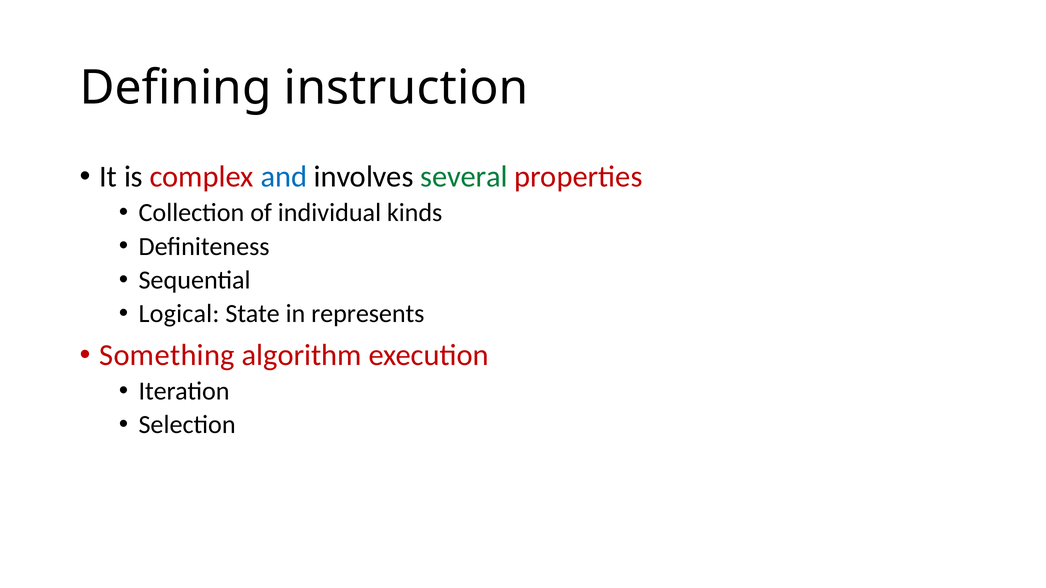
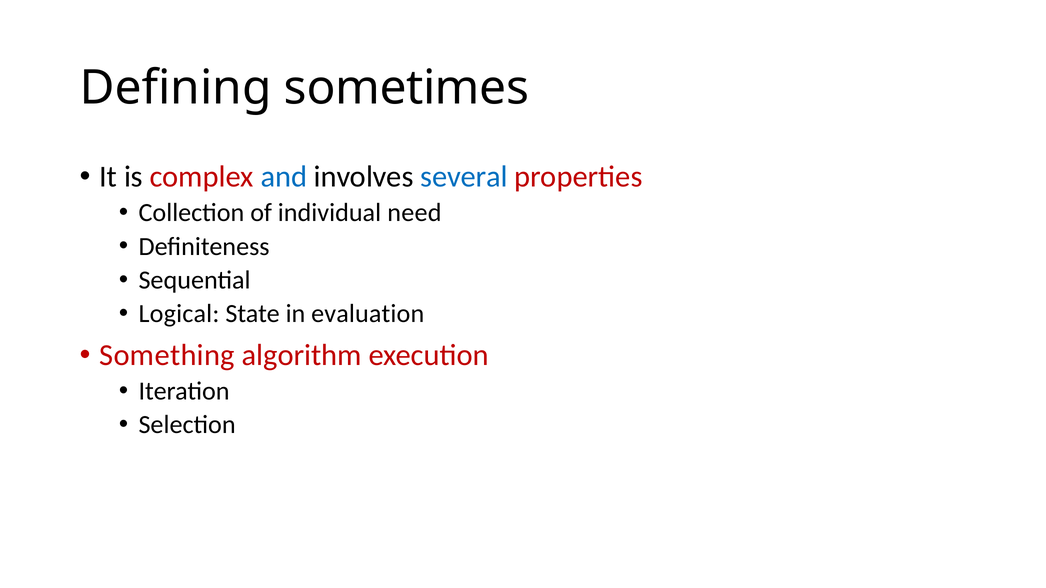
instruction: instruction -> sometimes
several colour: green -> blue
kinds: kinds -> need
represents: represents -> evaluation
